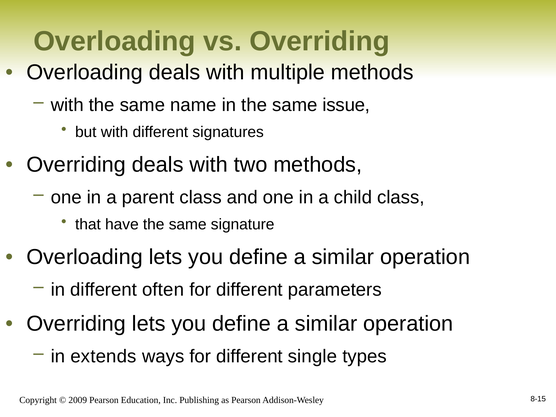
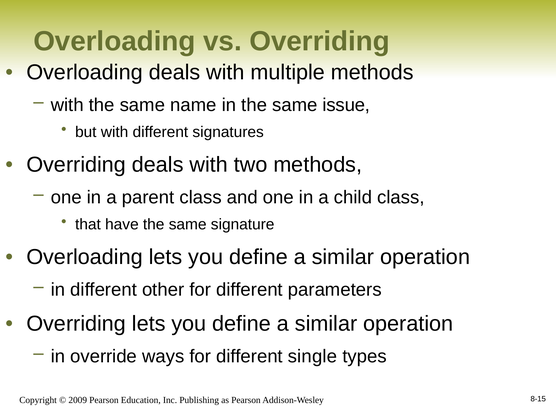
often: often -> other
extends: extends -> override
